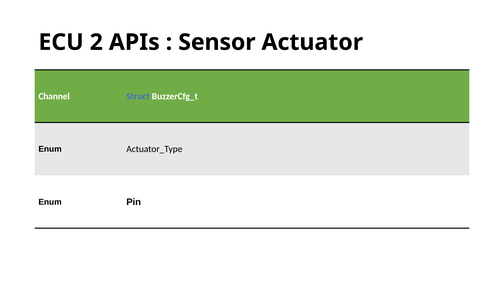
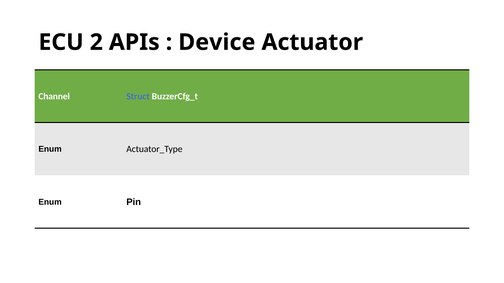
Sensor: Sensor -> Device
